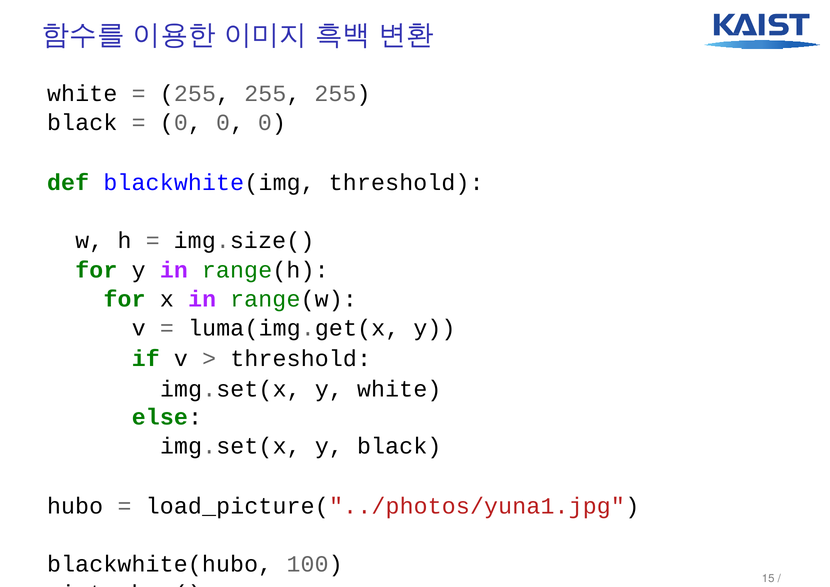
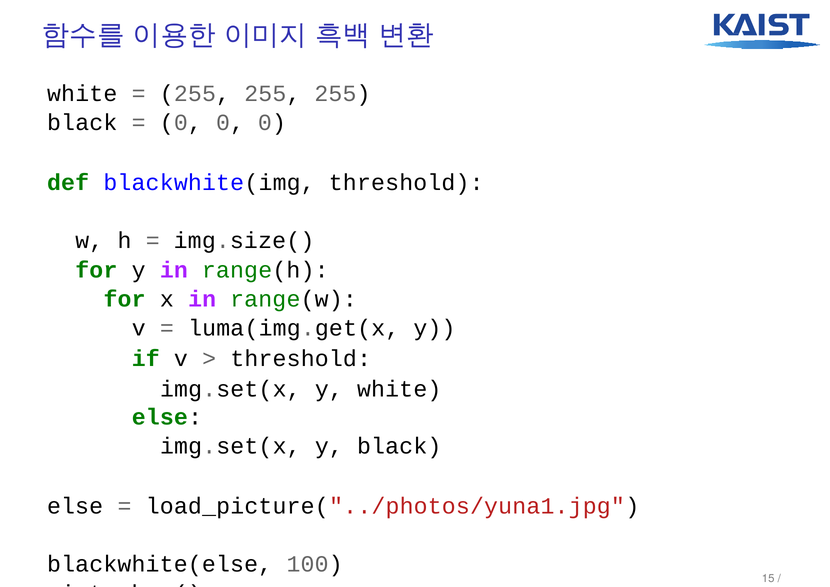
hubo at (75, 506): hubo -> else
blackwhite(hubo: blackwhite(hubo -> blackwhite(else
